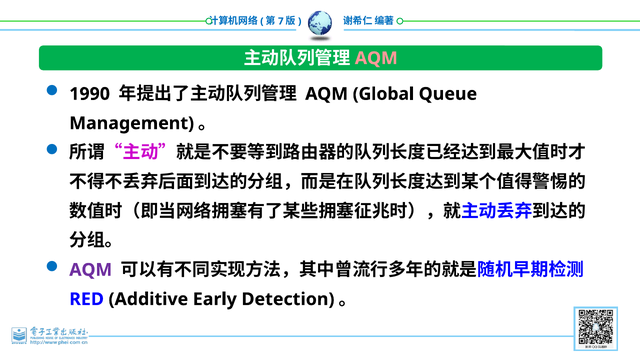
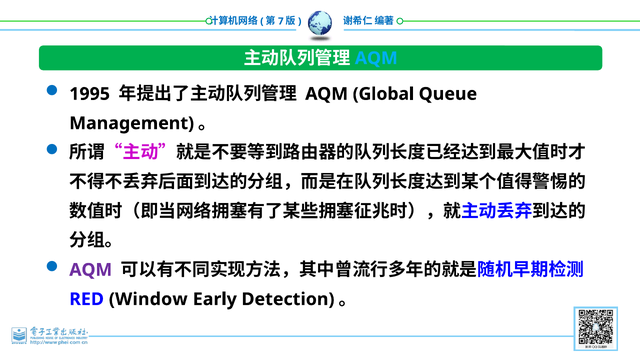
AQM at (376, 58) colour: pink -> light blue
1990: 1990 -> 1995
Additive: Additive -> Window
